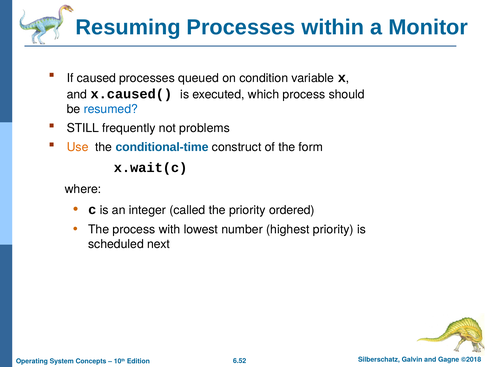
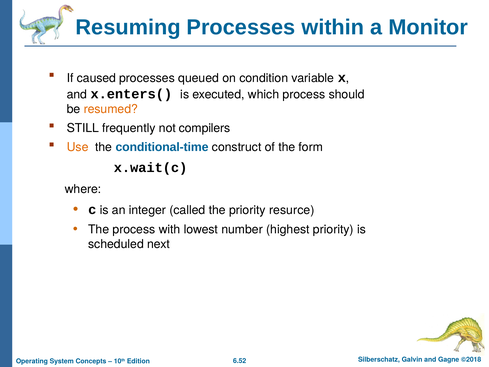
x.caused(: x.caused( -> x.enters(
resumed colour: blue -> orange
problems: problems -> compilers
ordered: ordered -> resurce
